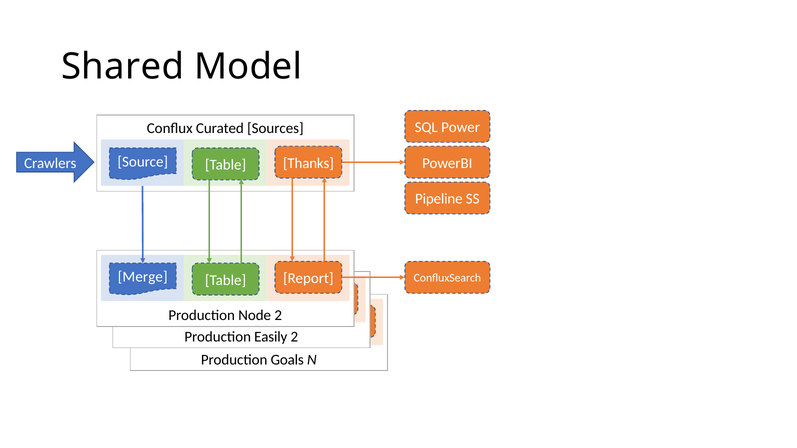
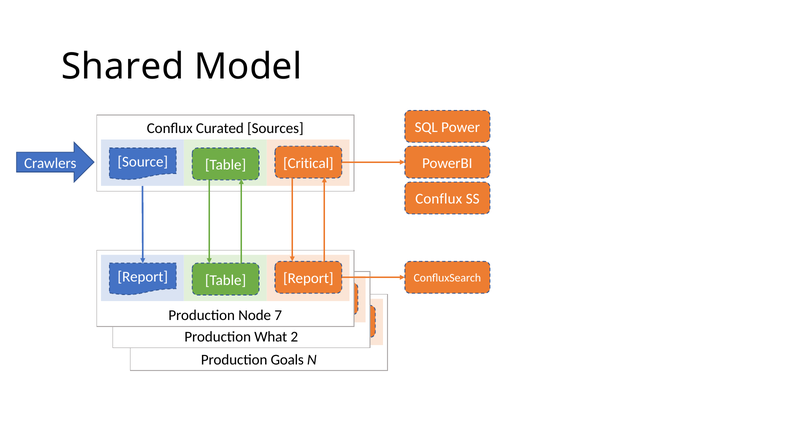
Thanks: Thanks -> Critical
Pipeline at (439, 199): Pipeline -> Conflux
Merge at (143, 277): Merge -> Report
2 at (278, 316): 2 -> 7
Easily: Easily -> What
